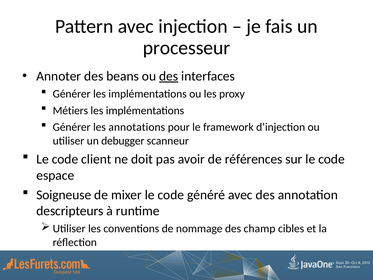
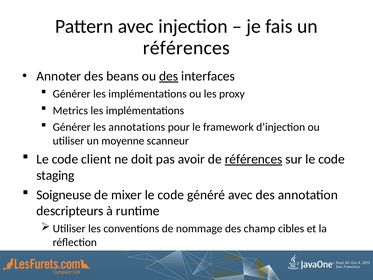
processeur at (187, 48): processeur -> références
Métiers: Métiers -> Metrics
debugger: debugger -> moyenne
références at (254, 159) underline: none -> present
espace: espace -> staging
